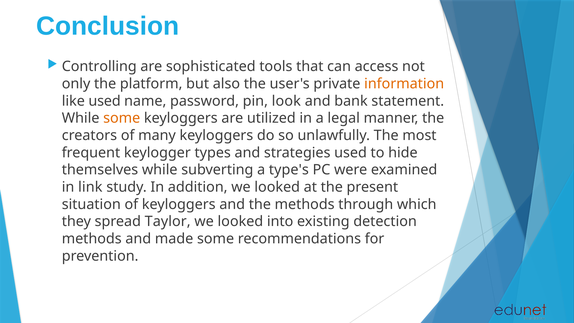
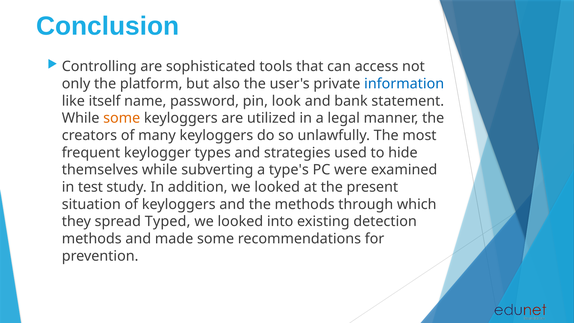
information colour: orange -> blue
like used: used -> itself
link: link -> test
Taylor: Taylor -> Typed
